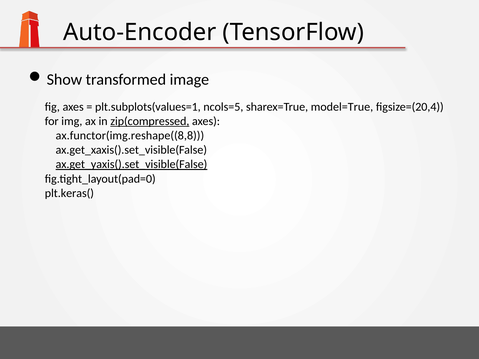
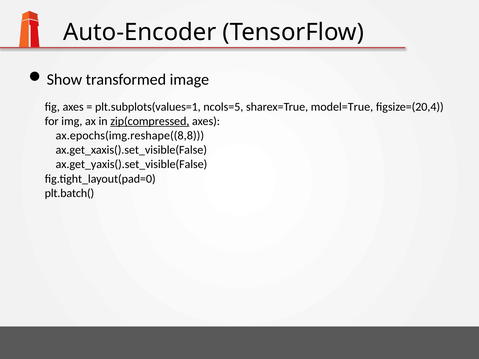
ax.functor(img.reshape((8,8: ax.functor(img.reshape((8,8 -> ax.epochs(img.reshape((8,8
ax.get_yaxis().set_visible(False underline: present -> none
plt.keras(: plt.keras( -> plt.batch(
